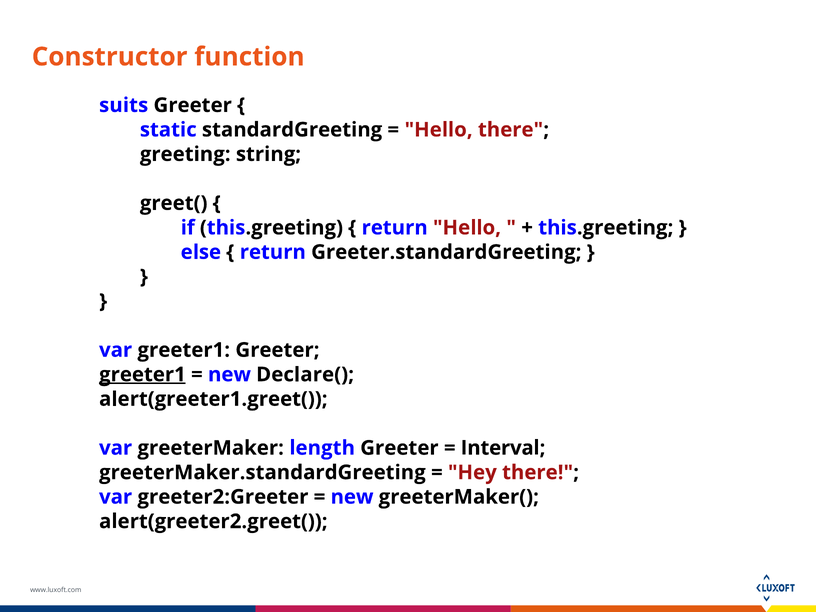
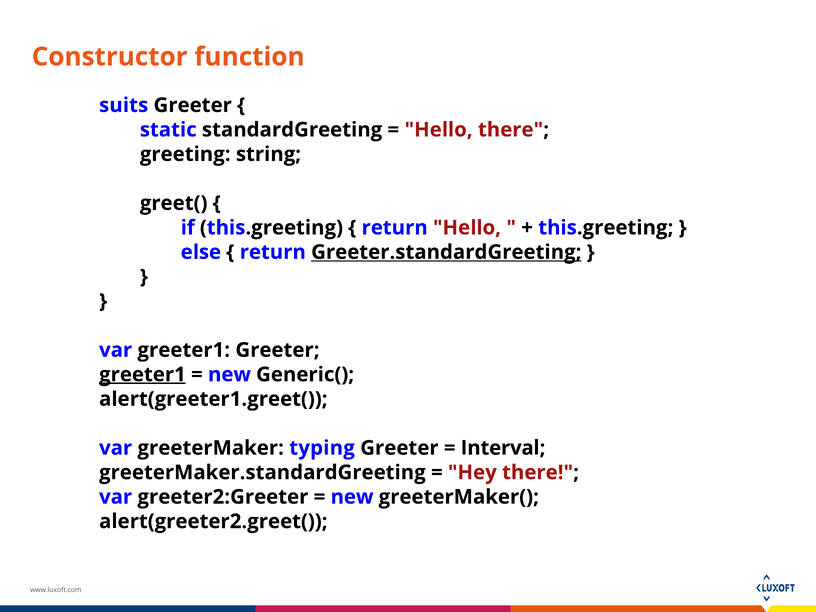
Greeter.standardGreeting underline: none -> present
Declare(: Declare( -> Generic(
length: length -> typing
